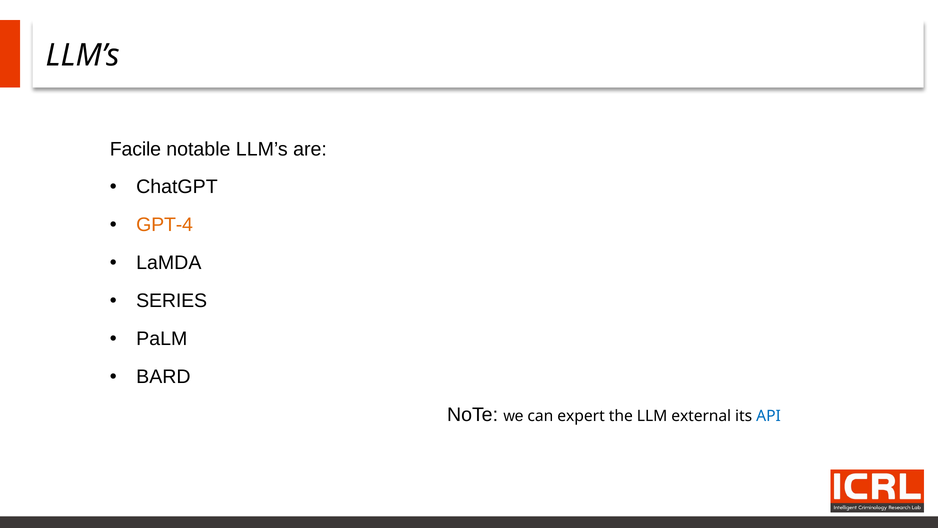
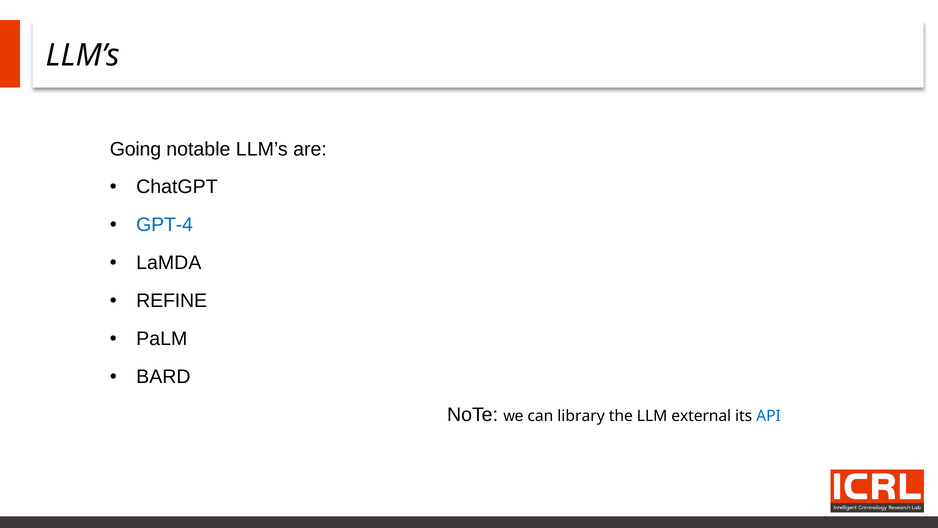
Facile: Facile -> Going
GPT-4 colour: orange -> blue
SERIES: SERIES -> REFINE
expert: expert -> library
